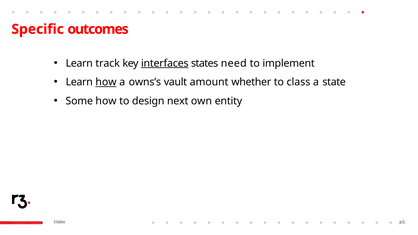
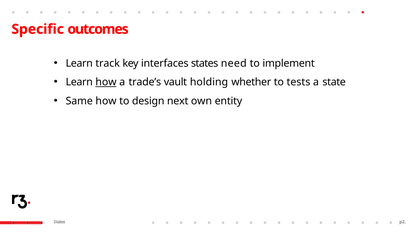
interfaces underline: present -> none
owns’s: owns’s -> trade’s
amount: amount -> holding
class: class -> tests
Some: Some -> Same
